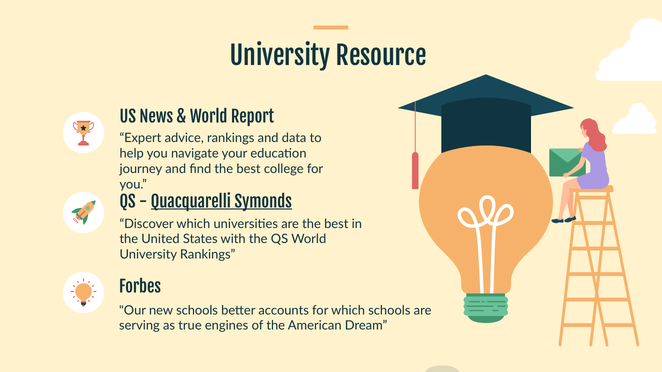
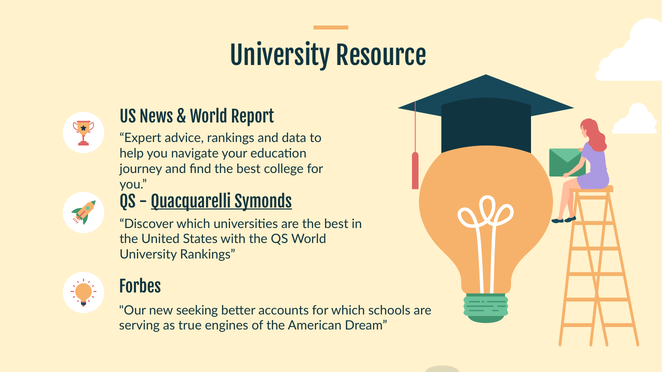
new schools: schools -> seeking
